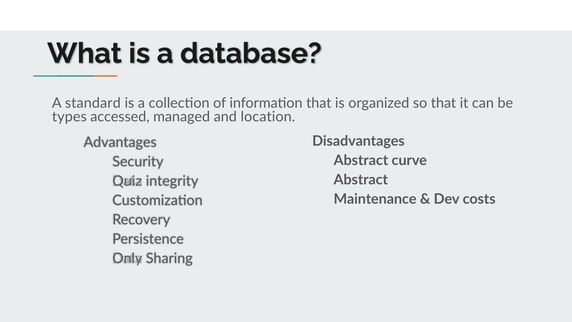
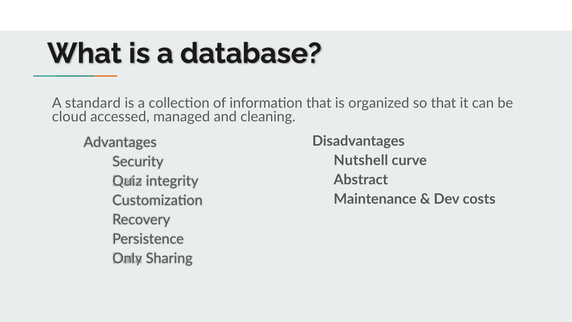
types: types -> cloud
location: location -> cleaning
Abstract at (361, 160): Abstract -> Nutshell
